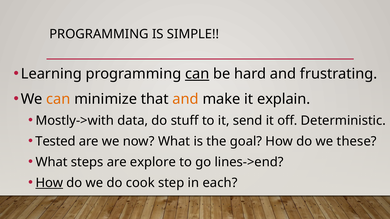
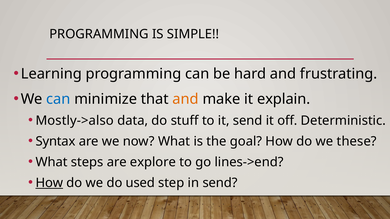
can at (197, 74) underline: present -> none
can at (58, 99) colour: orange -> blue
Mostly->with: Mostly->with -> Mostly->also
Tested: Tested -> Syntax
cook: cook -> used
in each: each -> send
